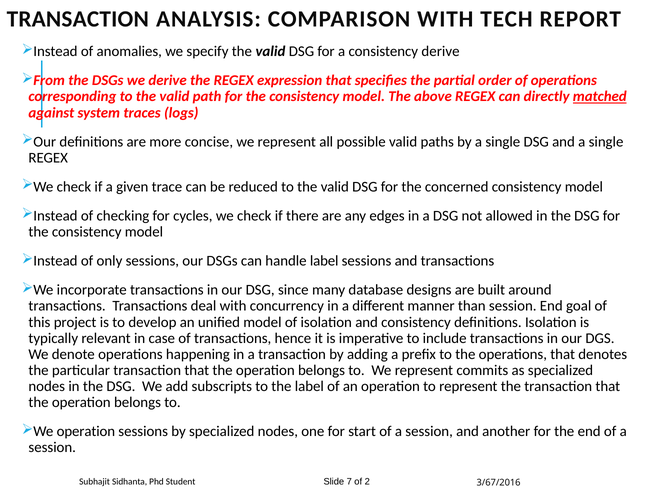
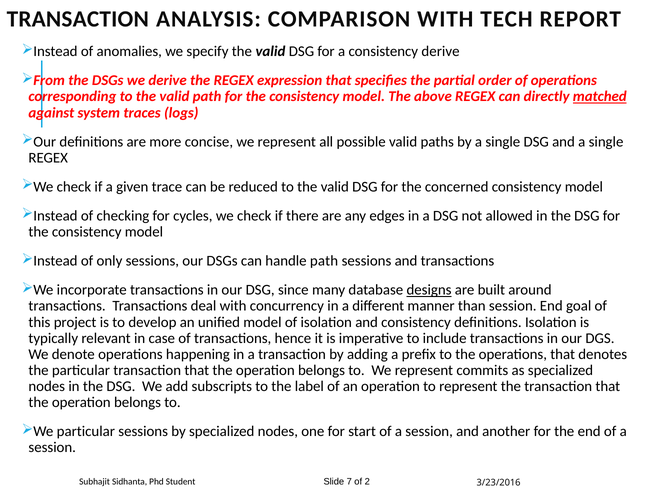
handle label: label -> path
designs underline: none -> present
operation at (86, 432): operation -> particular
3/67/2016: 3/67/2016 -> 3/23/2016
